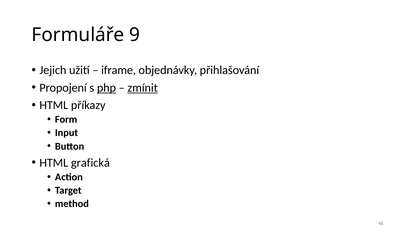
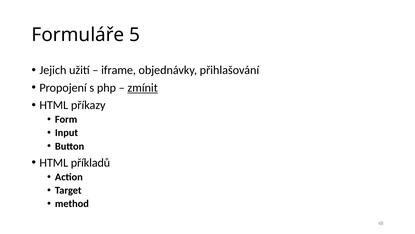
9: 9 -> 5
php underline: present -> none
grafická: grafická -> příkladů
